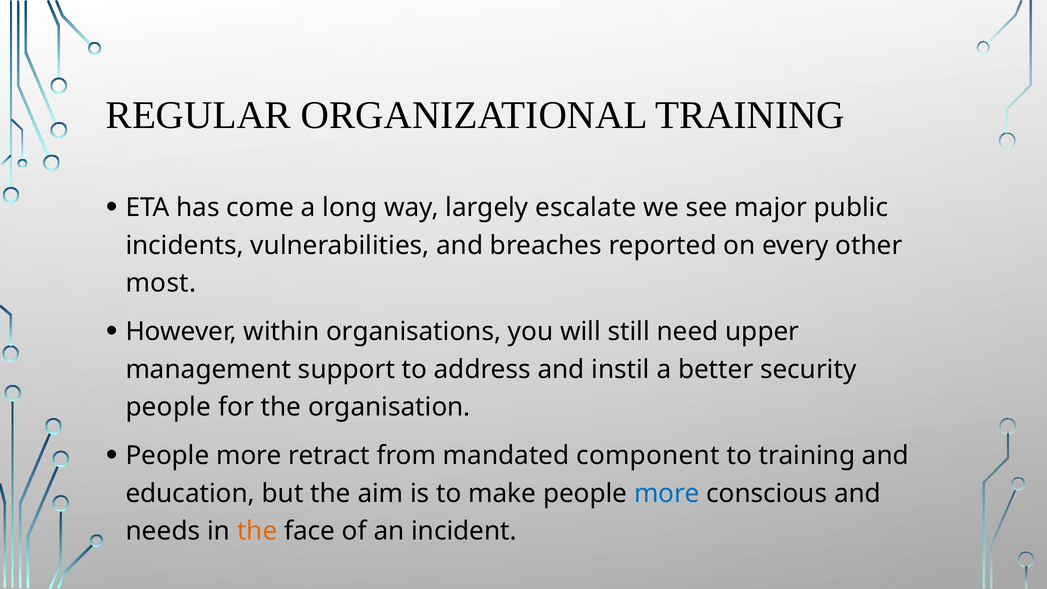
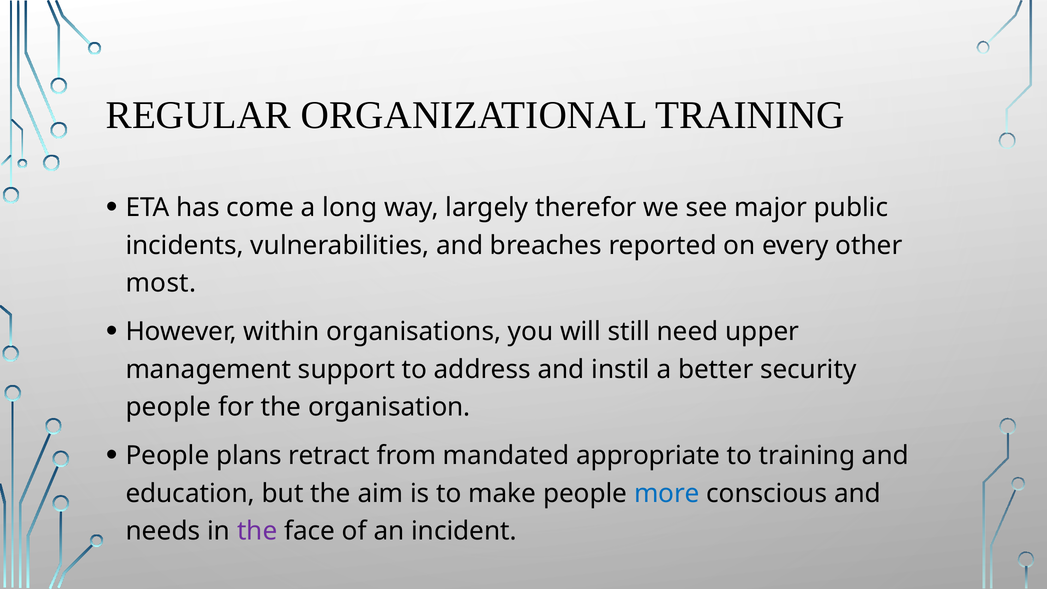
escalate: escalate -> therefor
more at (249, 456): more -> plans
component: component -> appropriate
the at (257, 531) colour: orange -> purple
